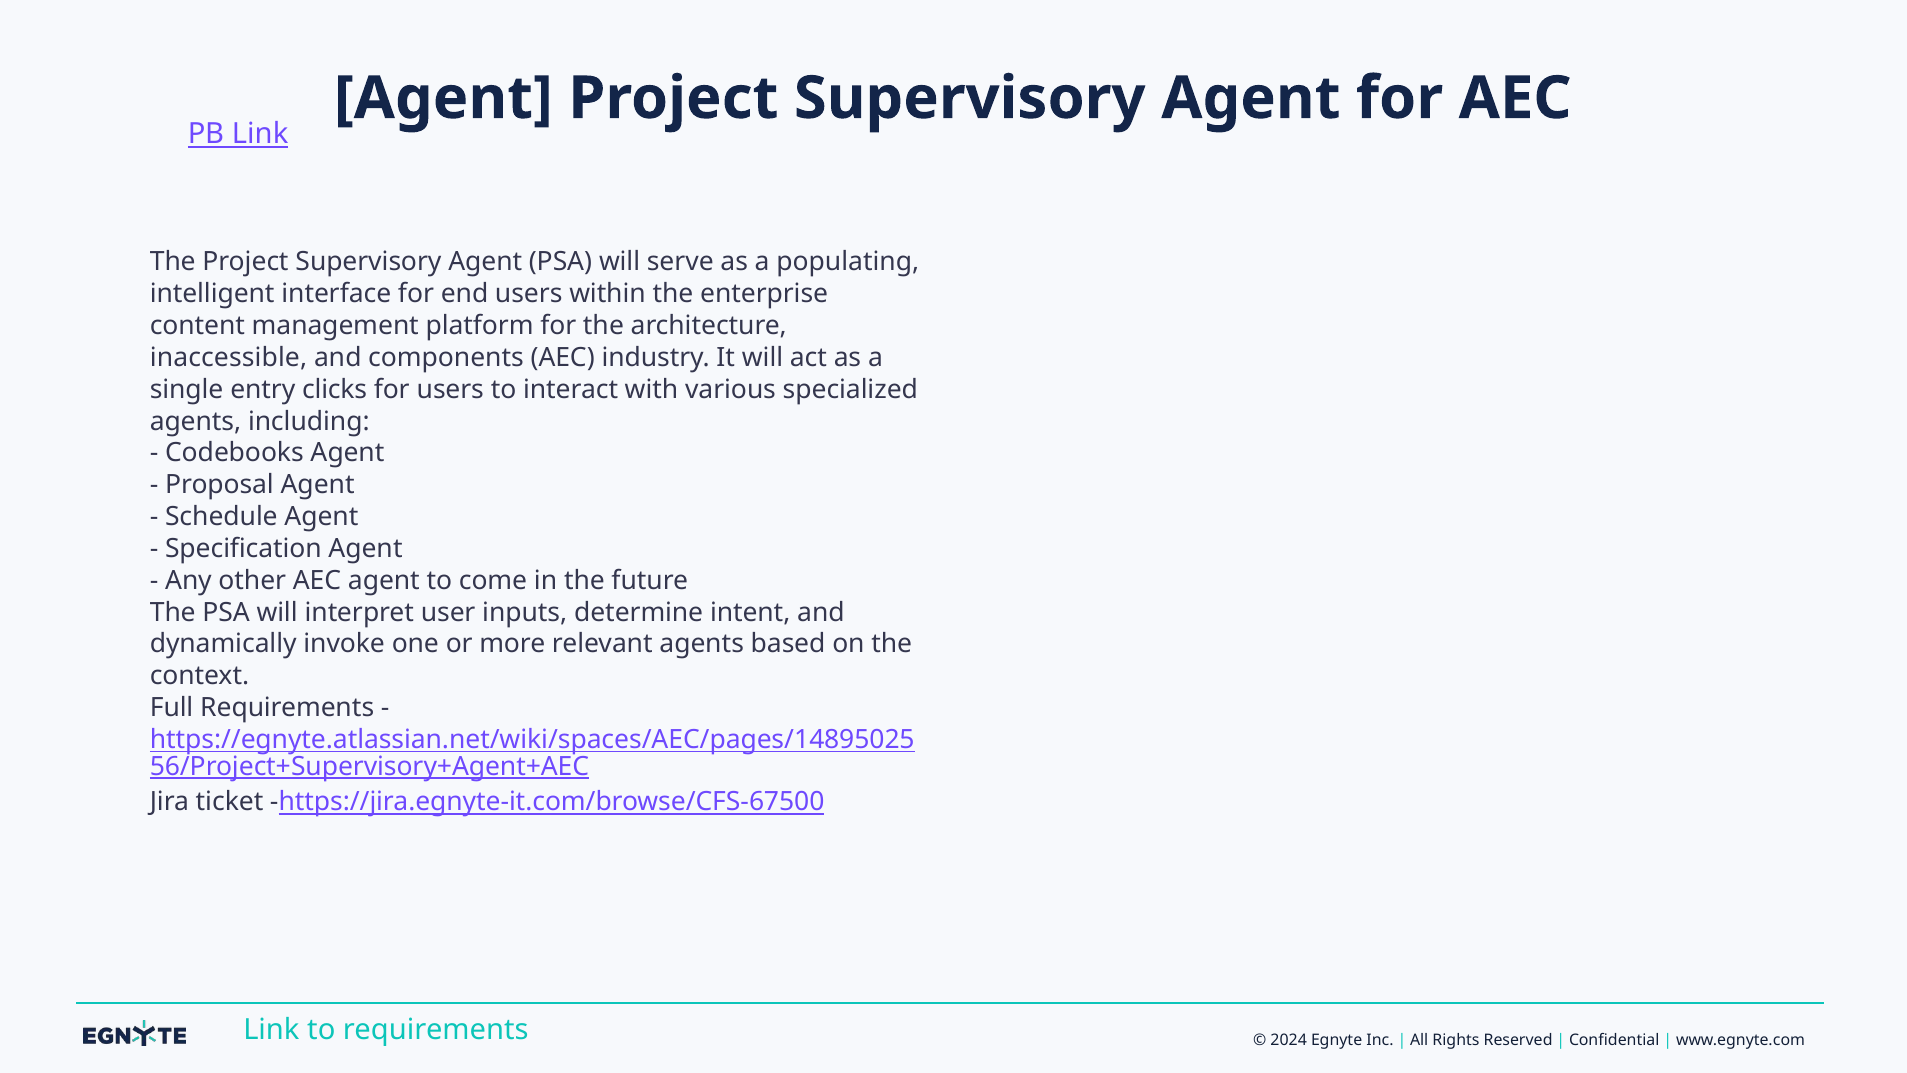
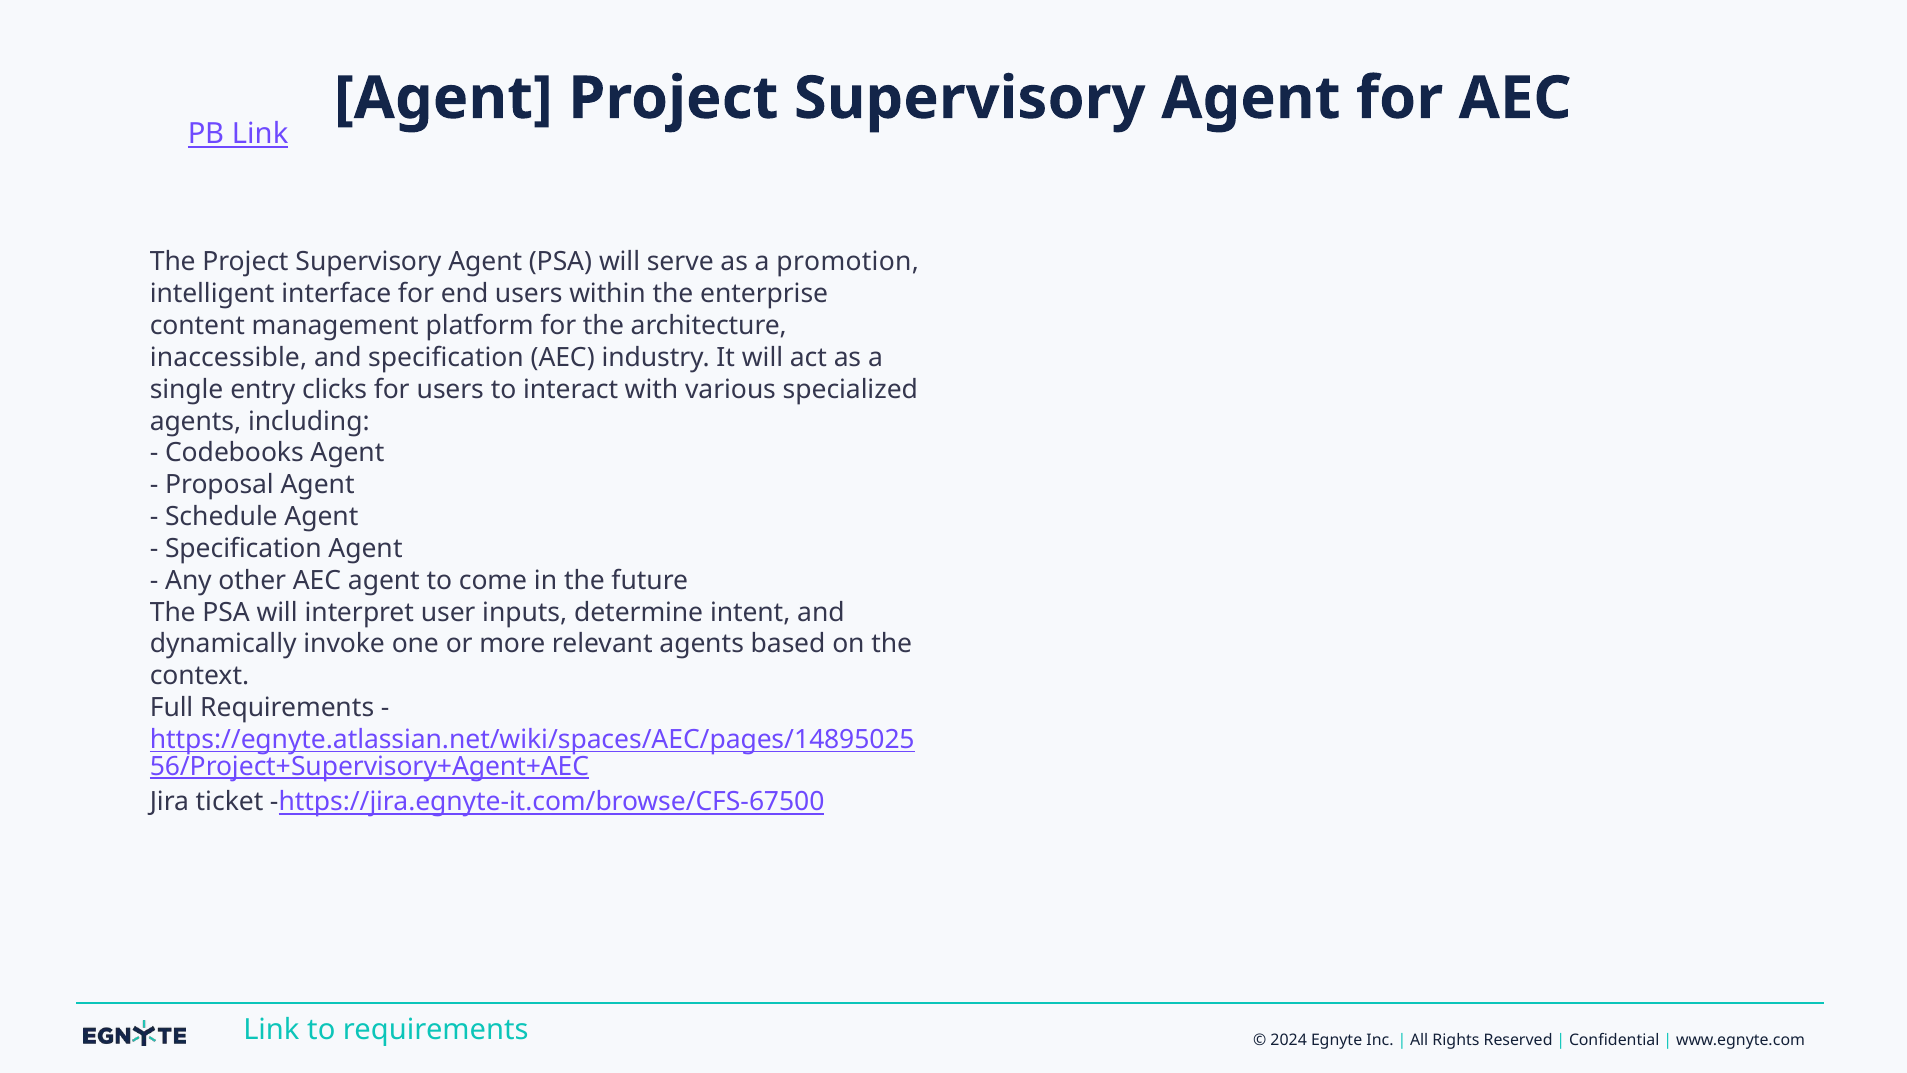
populating: populating -> promotion
and components: components -> specification
